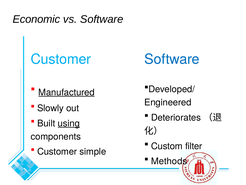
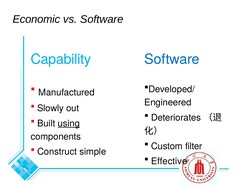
Customer at (61, 59): Customer -> Capability
Manufactured underline: present -> none
Customer at (57, 151): Customer -> Construct
Methods: Methods -> Effective
